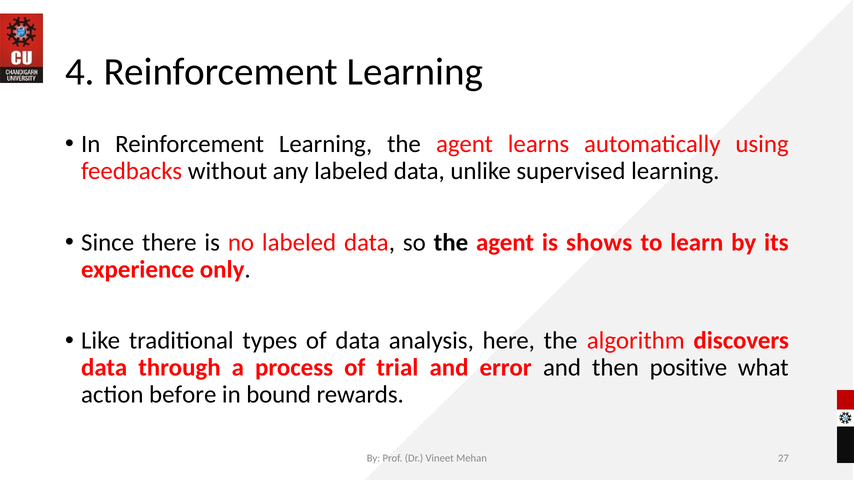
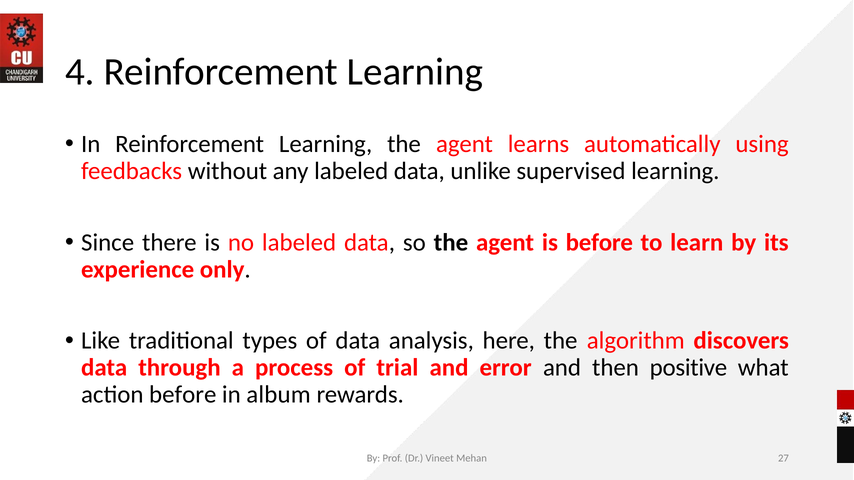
is shows: shows -> before
bound: bound -> album
